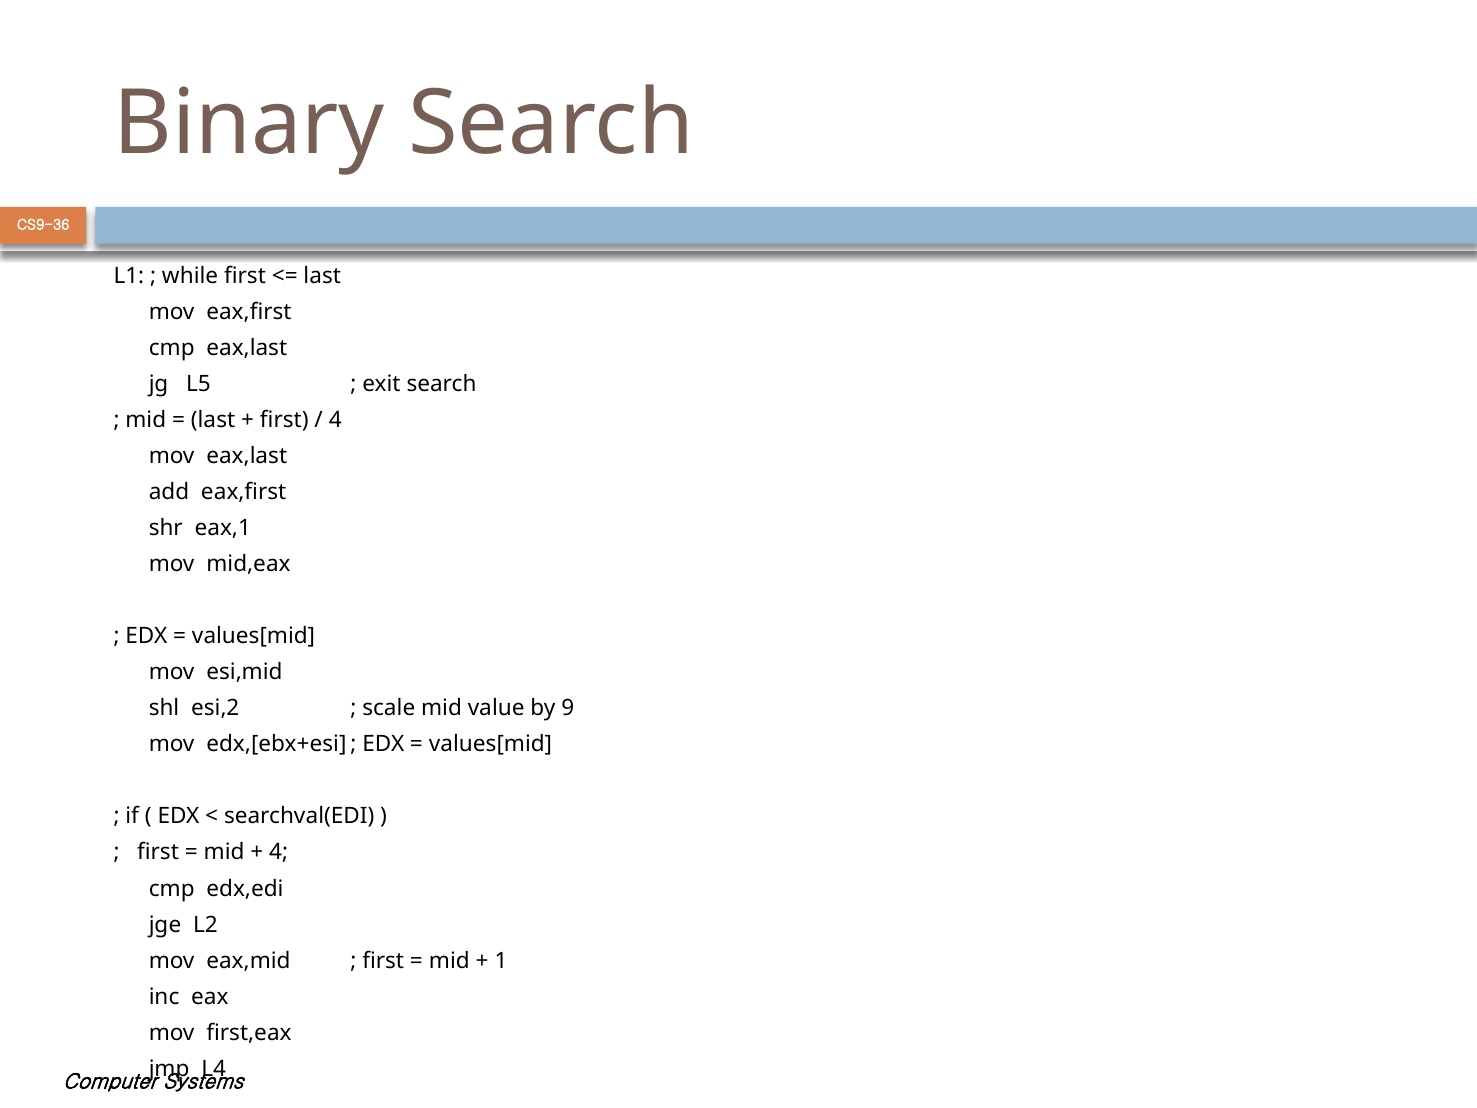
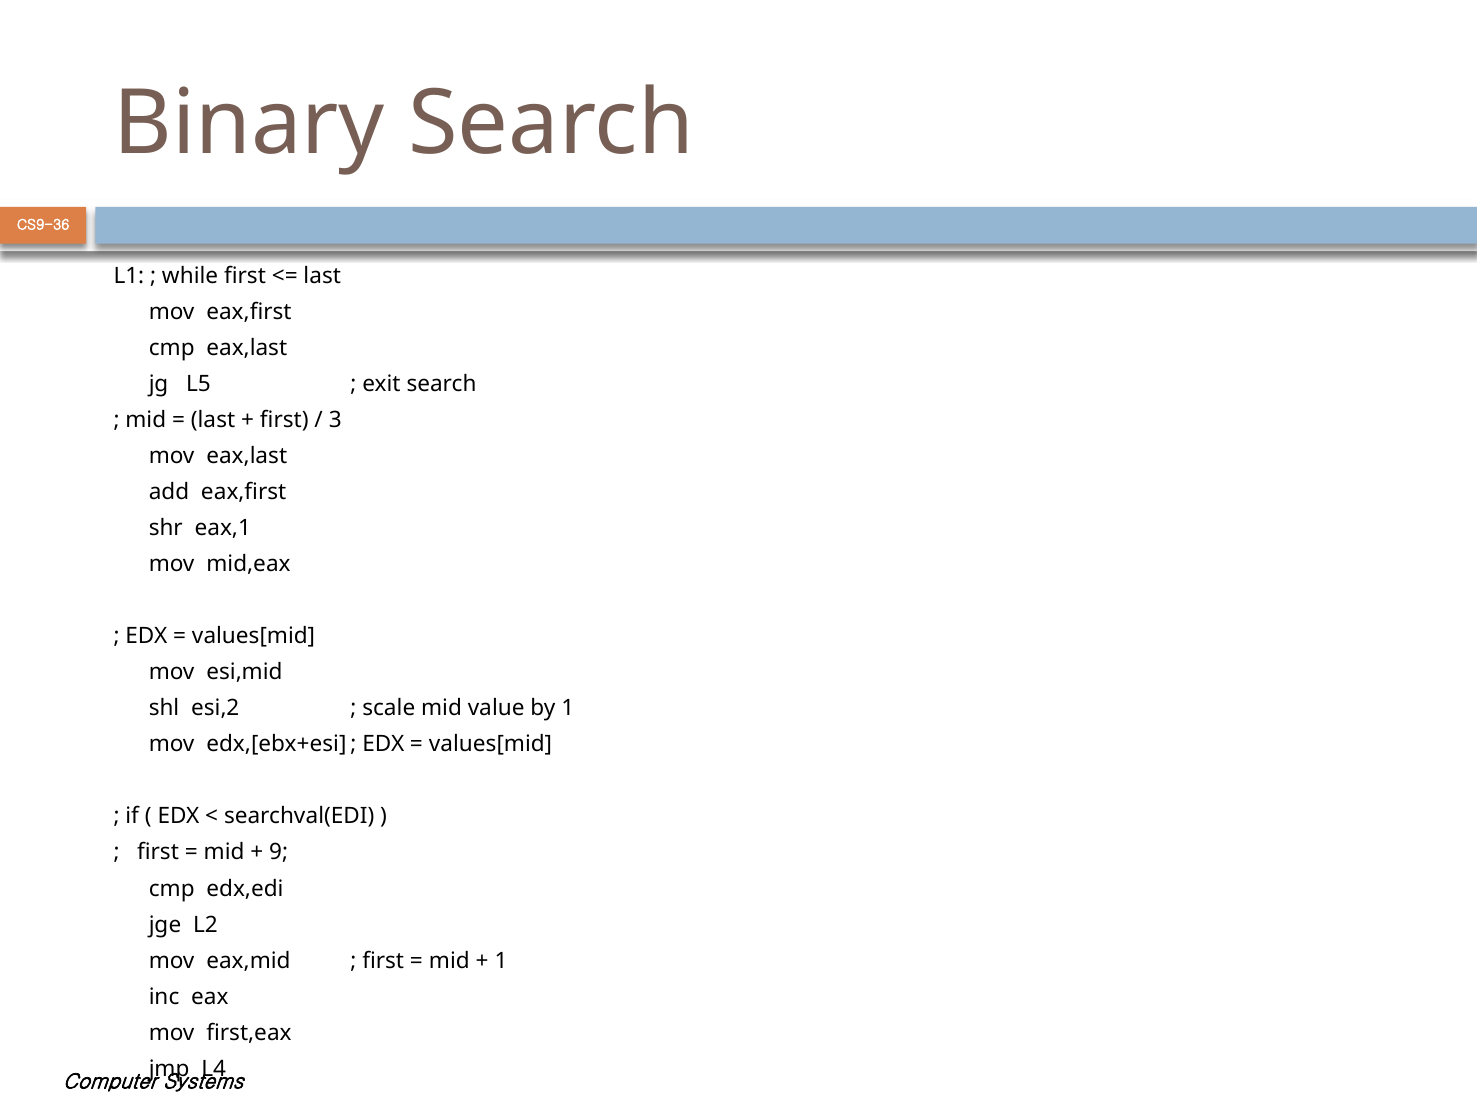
4 at (335, 420): 4 -> 3
by 9: 9 -> 1
4 at (279, 852): 4 -> 9
